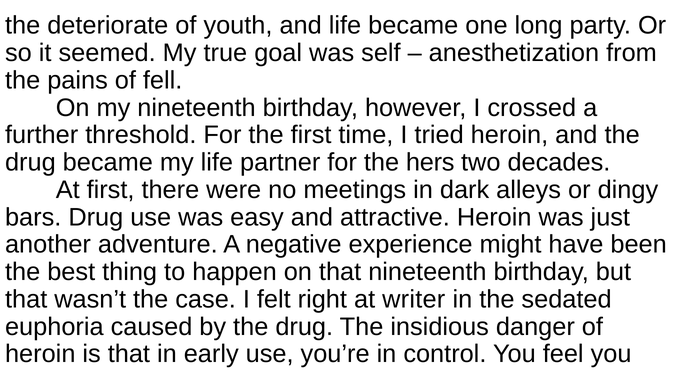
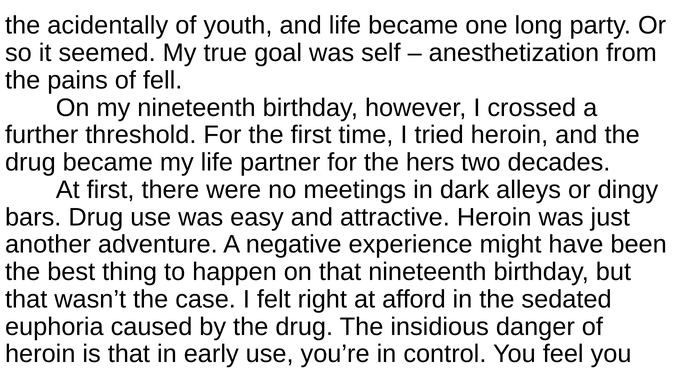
deteriorate: deteriorate -> acidentally
writer: writer -> afford
